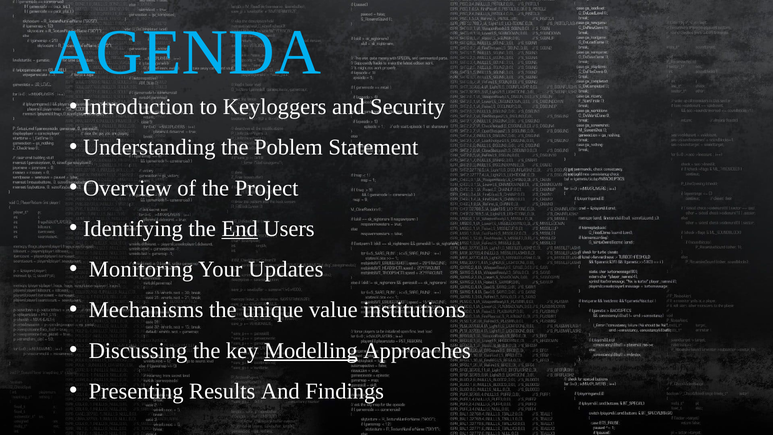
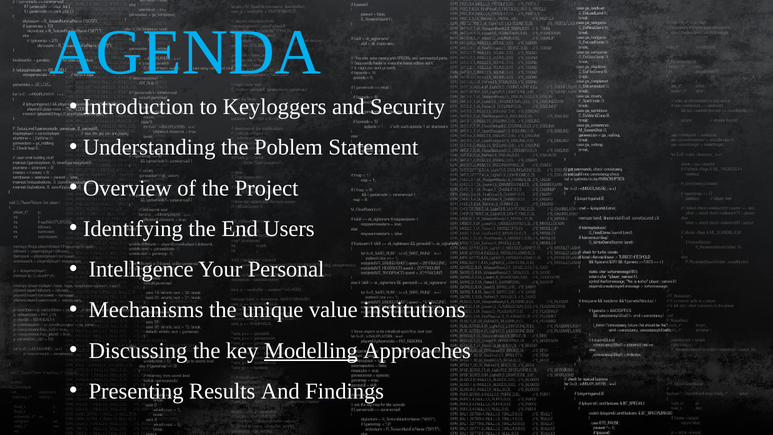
End underline: present -> none
Monitoring: Monitoring -> Intelligence
Updates: Updates -> Personal
